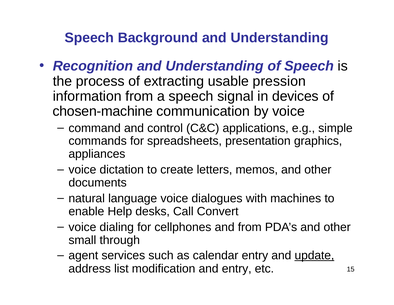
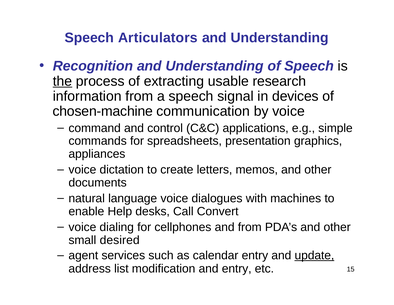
Background: Background -> Articulators
the underline: none -> present
pression: pression -> research
through: through -> desired
